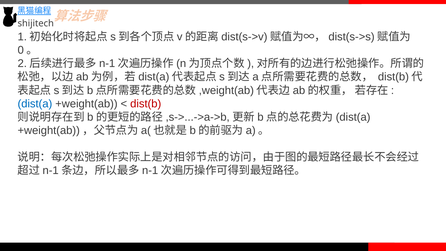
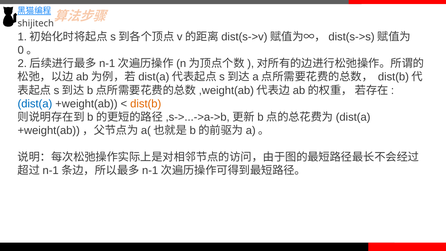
dist(b colour: red -> orange
